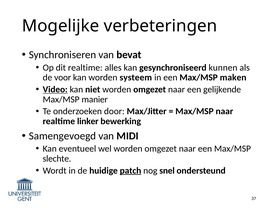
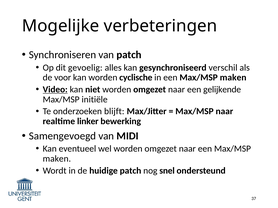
van bevat: bevat -> patch
dit realtime: realtime -> gevoelig
kunnen: kunnen -> verschil
systeem: systeem -> cyclische
manier: manier -> initiële
door: door -> blijft
slechte at (57, 159): slechte -> maken
patch at (131, 171) underline: present -> none
